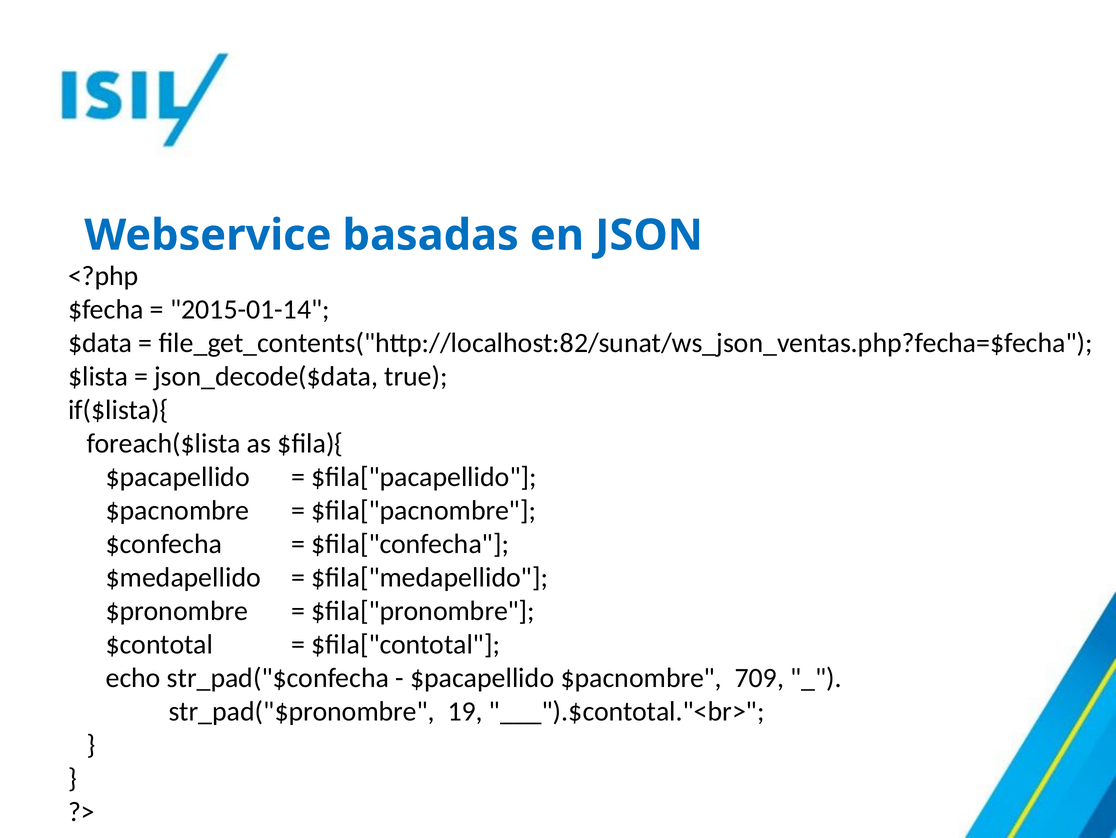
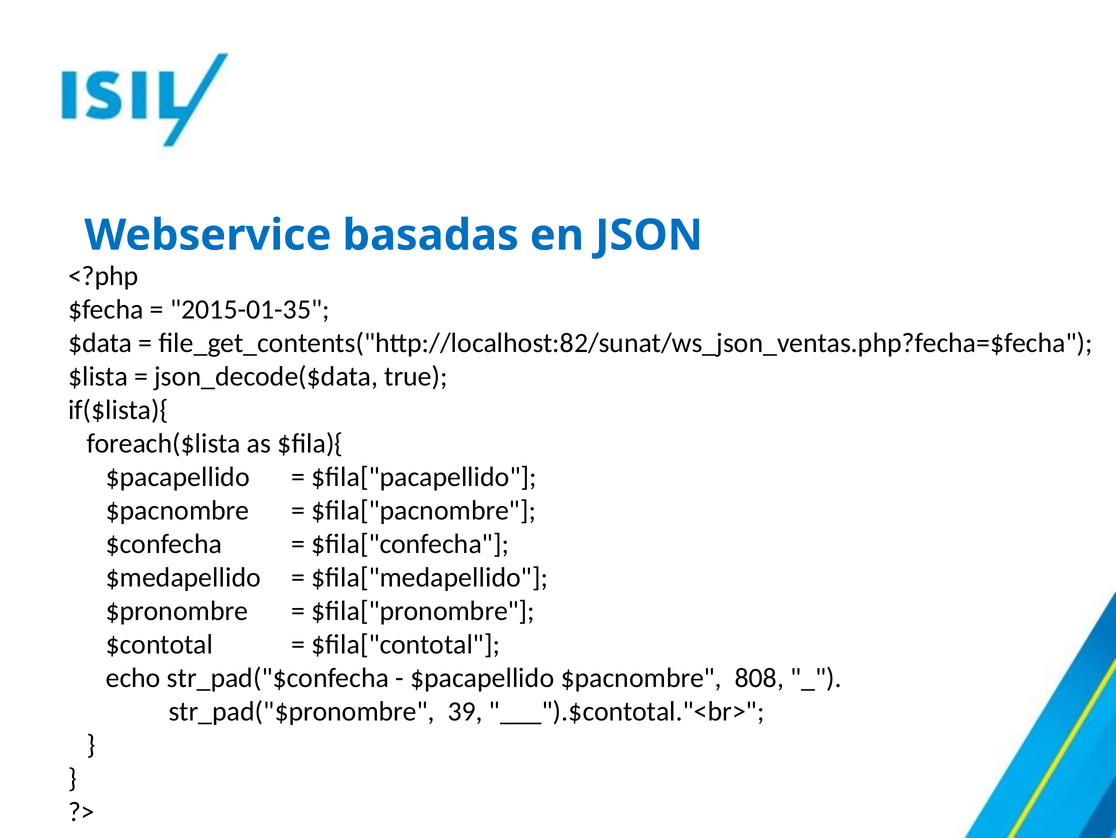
2015-01-14: 2015-01-14 -> 2015-01-35
709: 709 -> 808
19: 19 -> 39
